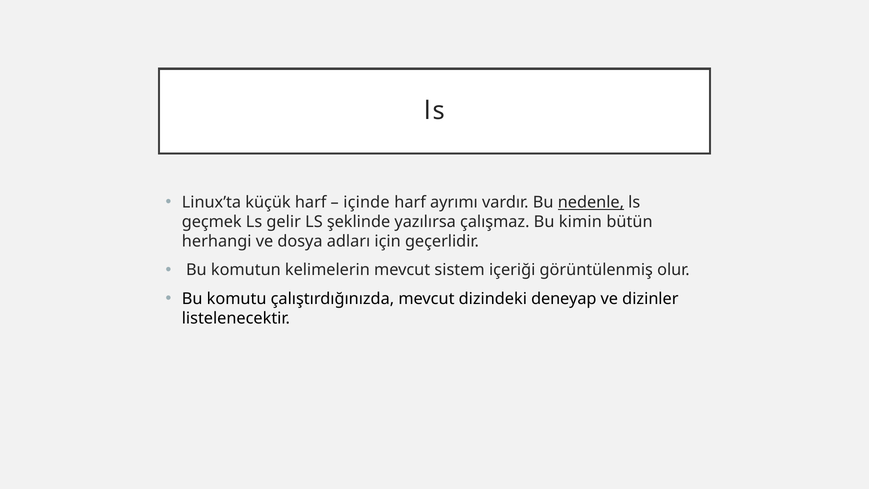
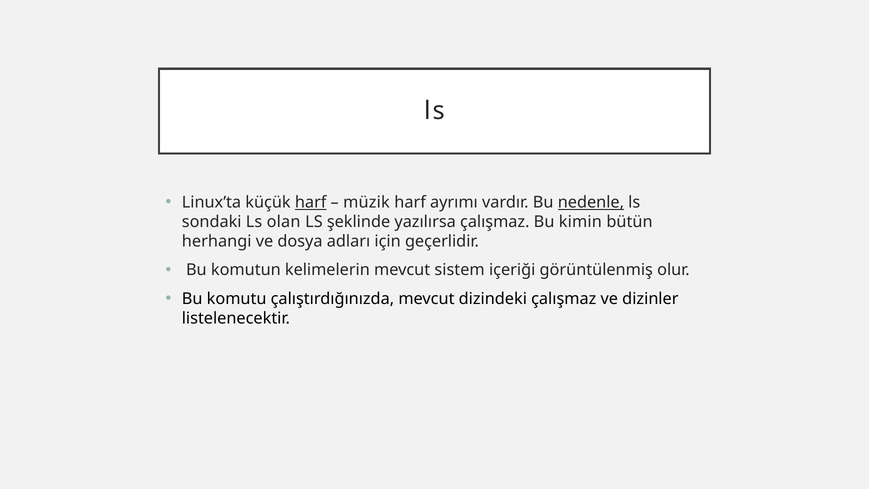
harf at (311, 202) underline: none -> present
içinde: içinde -> müzik
geçmek: geçmek -> sondaki
gelir: gelir -> olan
dizindeki deneyap: deneyap -> çalışmaz
